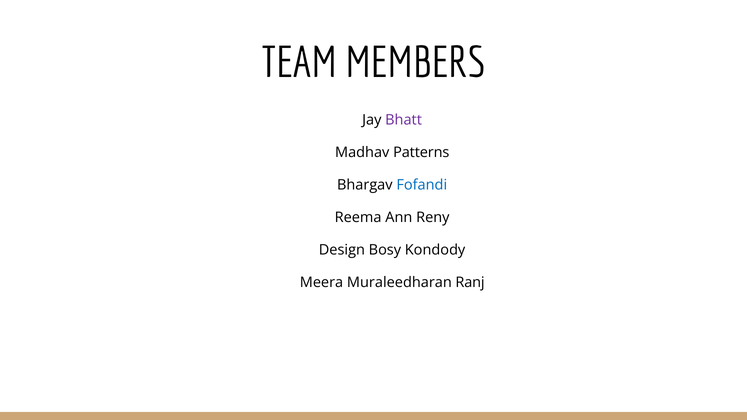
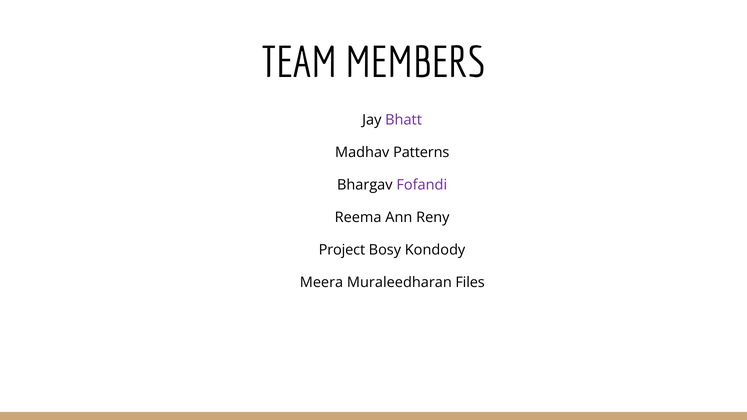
Fofandi colour: blue -> purple
Design: Design -> Project
Ranj: Ranj -> Files
